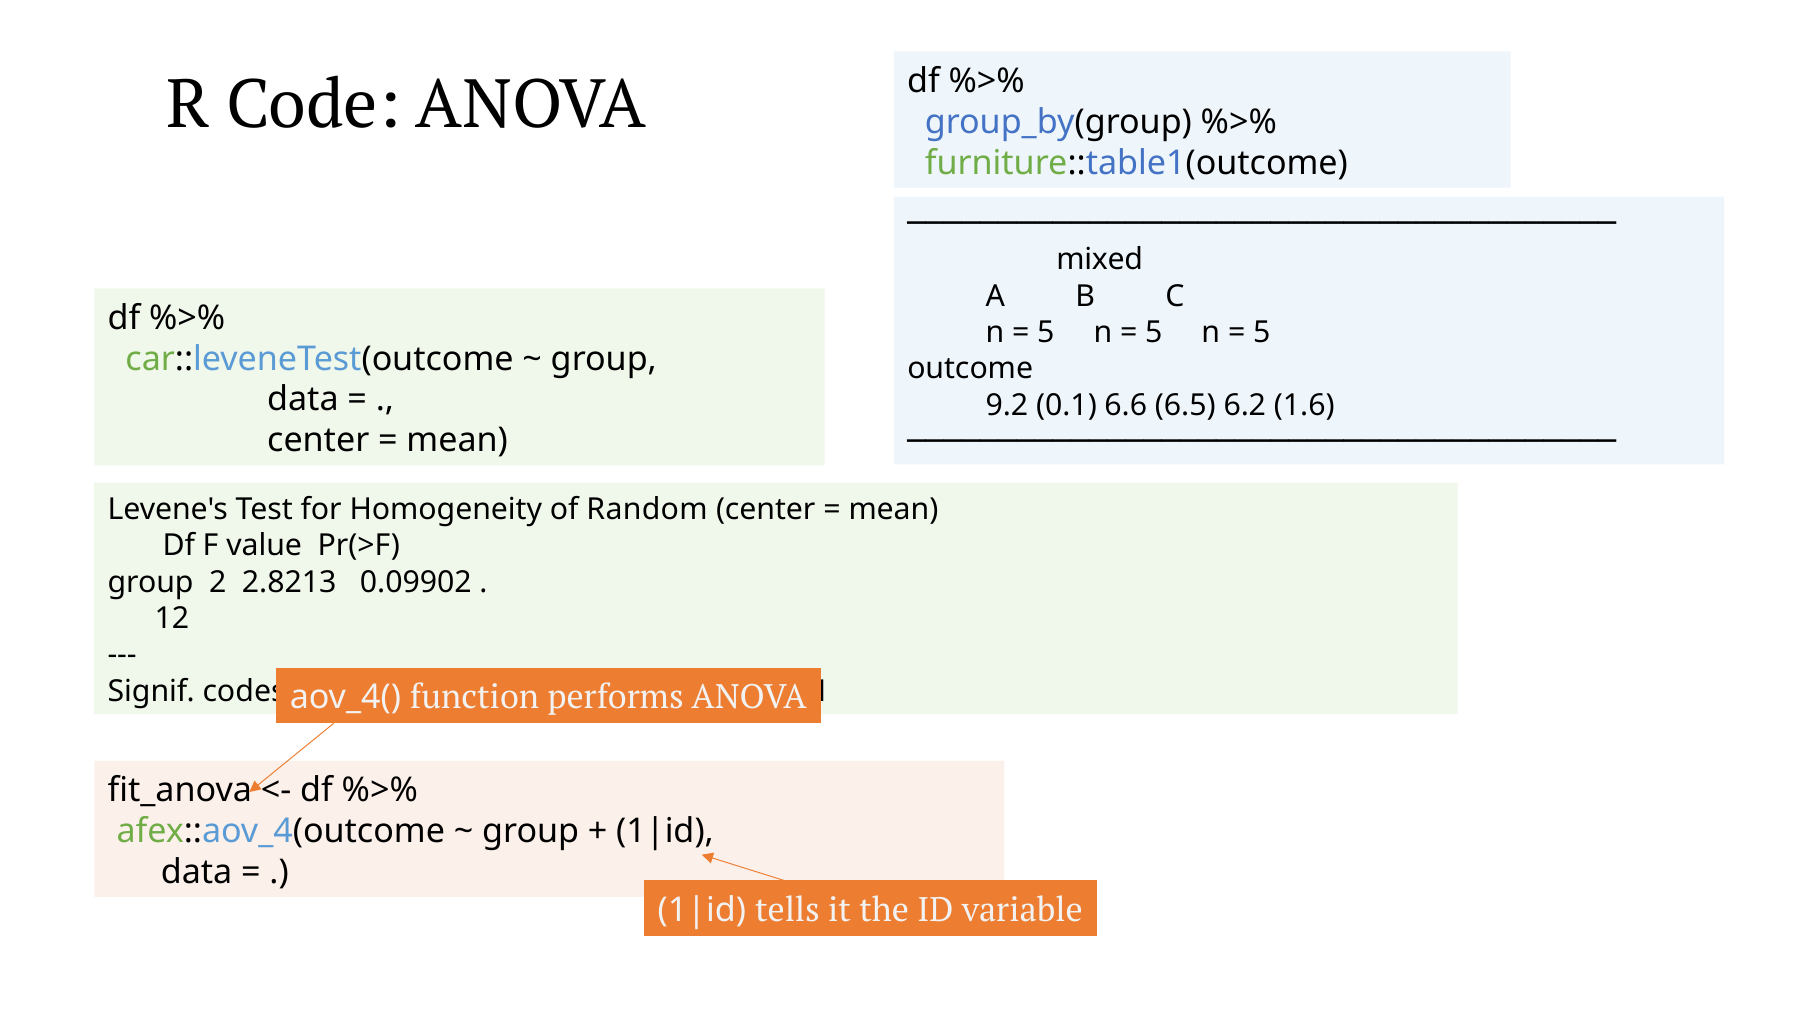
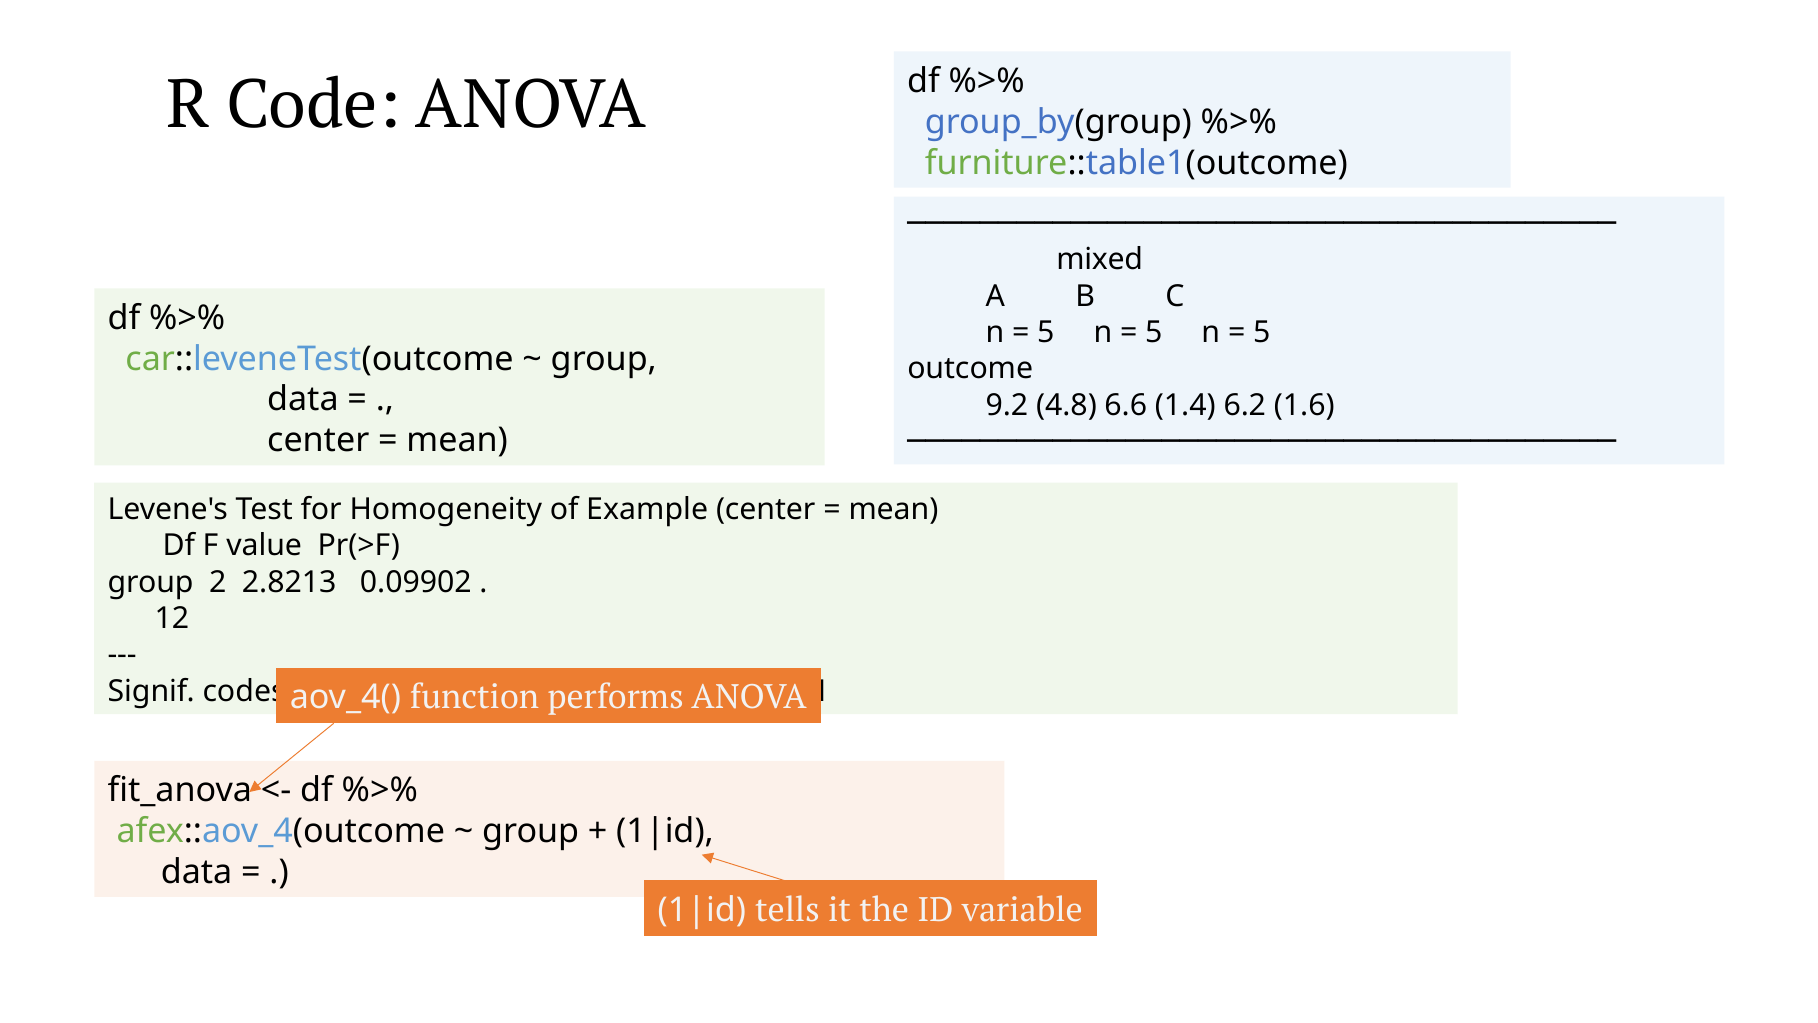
9.2 0.1: 0.1 -> 4.8
6.5: 6.5 -> 1.4
Random: Random -> Example
